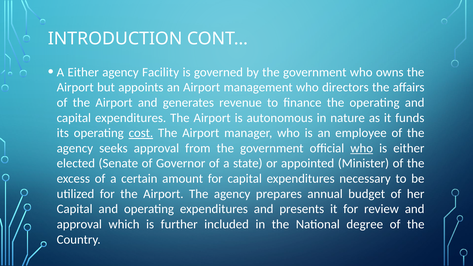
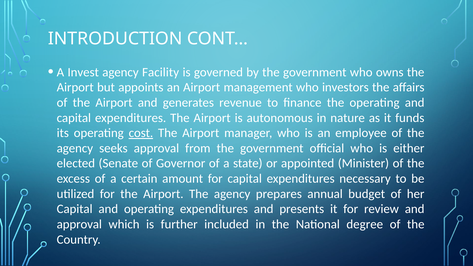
A Either: Either -> Invest
directors: directors -> investors
who at (362, 148) underline: present -> none
